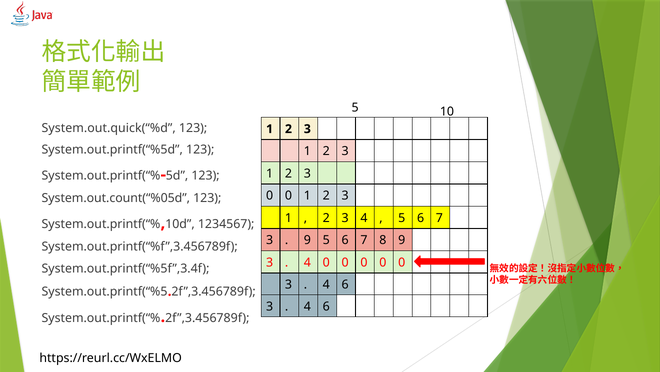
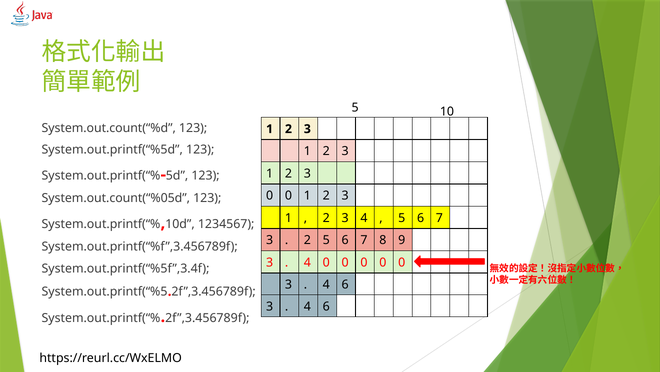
System.out.quick(“%d: System.out.quick(“%d -> System.out.count(“%d
9 at (307, 240): 9 -> 2
